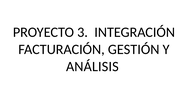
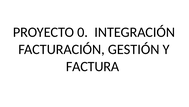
3: 3 -> 0
ANÁLISIS: ANÁLISIS -> FACTURA
